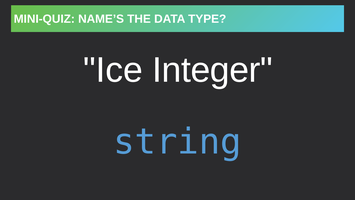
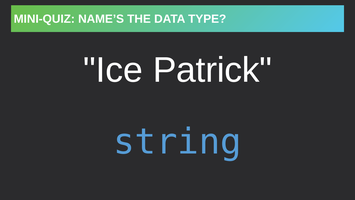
Integer: Integer -> Patrick
